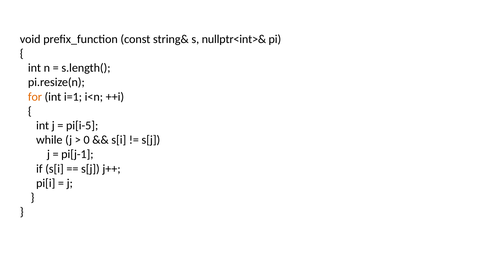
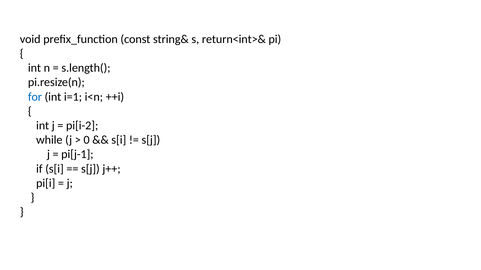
nullptr<int>&: nullptr<int>& -> return<int>&
for colour: orange -> blue
pi[i-5: pi[i-5 -> pi[i-2
